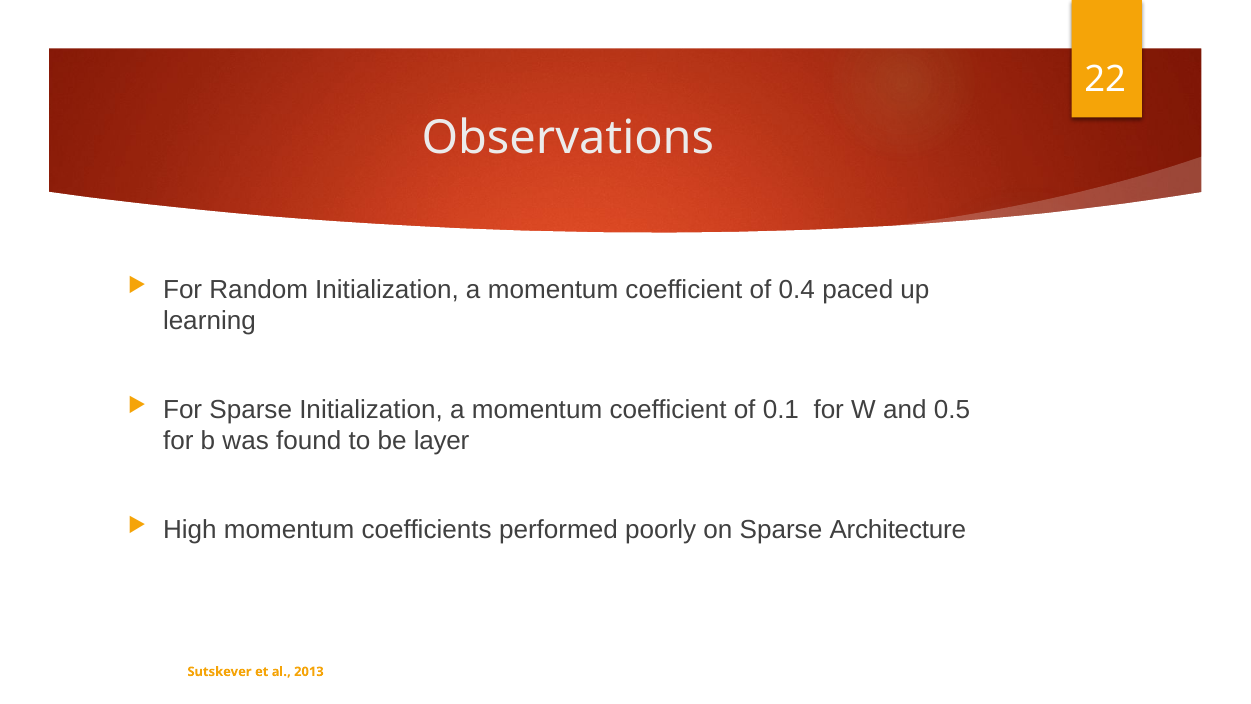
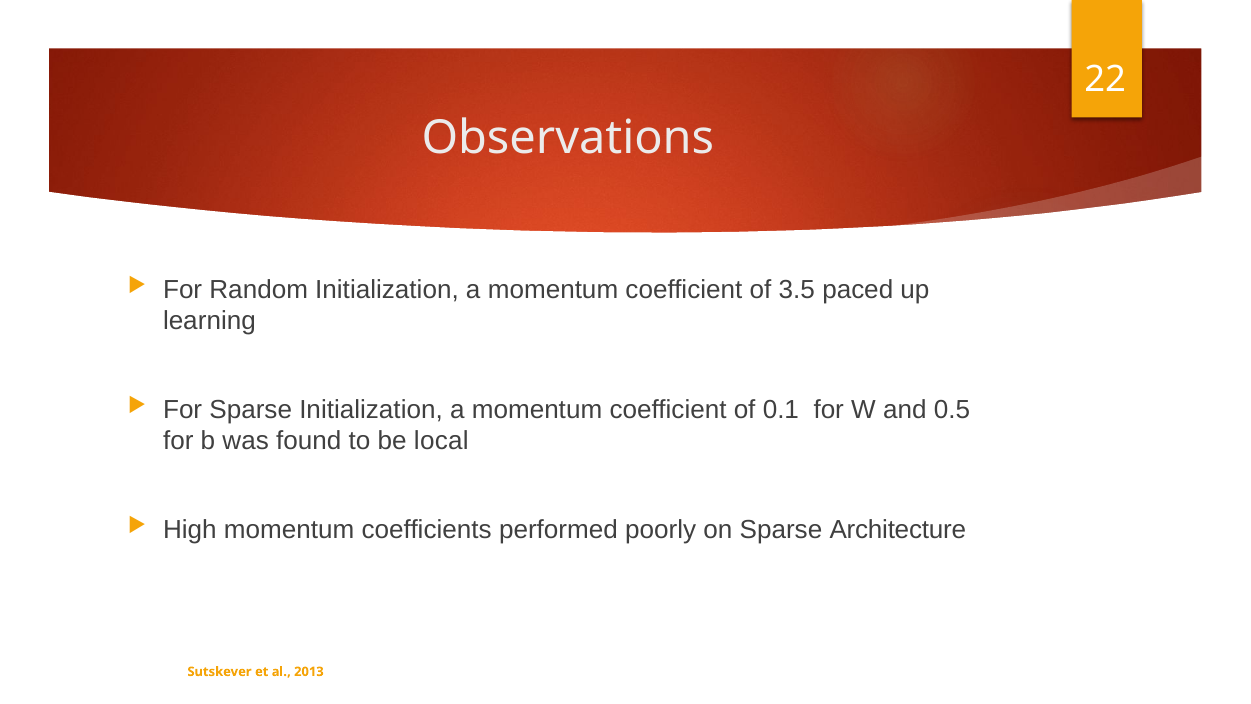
0.4: 0.4 -> 3.5
layer: layer -> local
